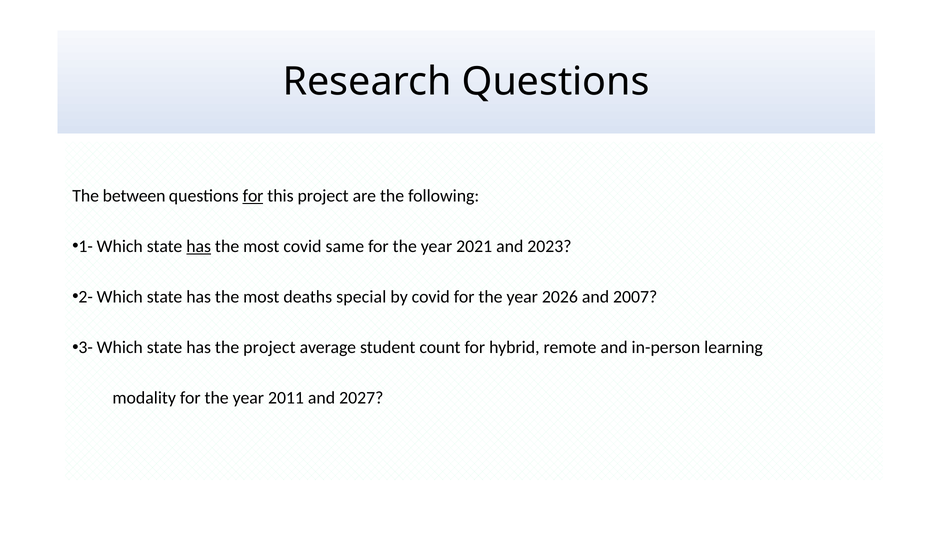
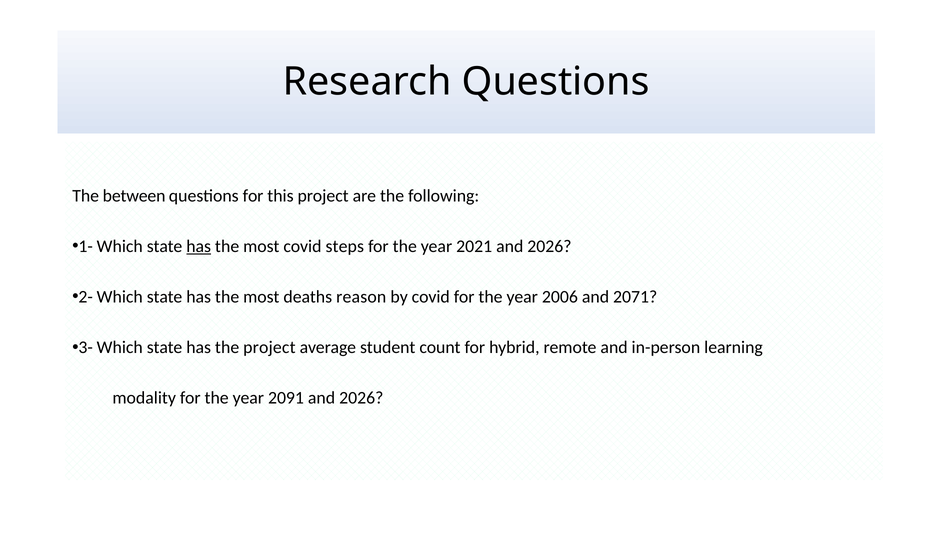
for at (253, 196) underline: present -> none
same: same -> steps
2021 and 2023: 2023 -> 2026
special: special -> reason
2026: 2026 -> 2006
2007: 2007 -> 2071
2011: 2011 -> 2091
2027 at (361, 398): 2027 -> 2026
